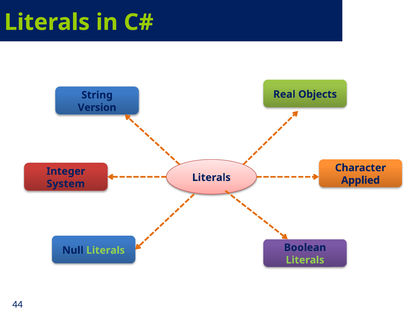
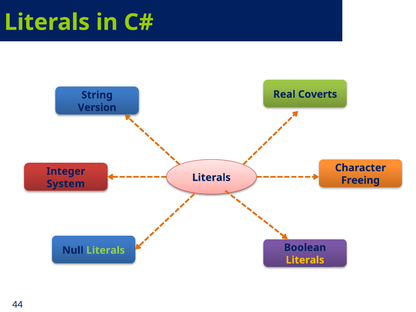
Objects: Objects -> Coverts
Applied: Applied -> Freeing
Literals at (305, 260) colour: light green -> yellow
